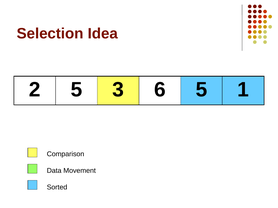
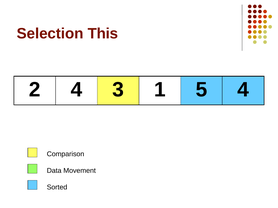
Idea: Idea -> This
2 5: 5 -> 4
6: 6 -> 1
5 1: 1 -> 4
